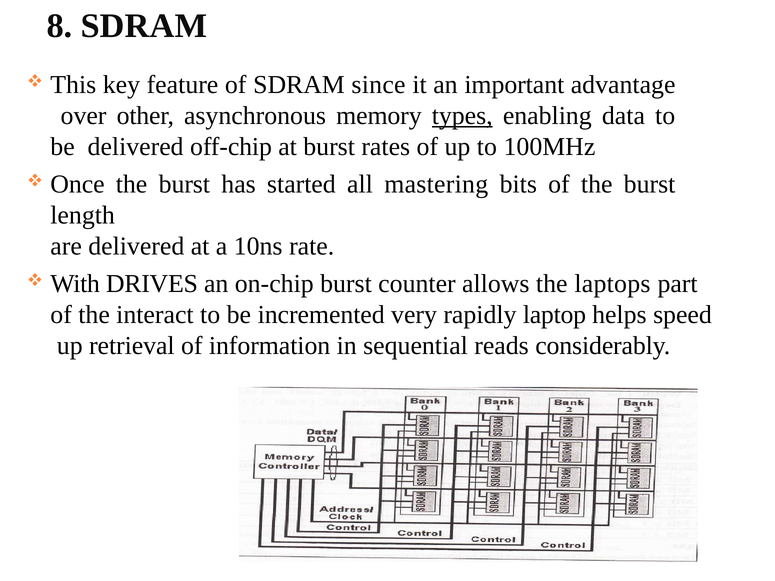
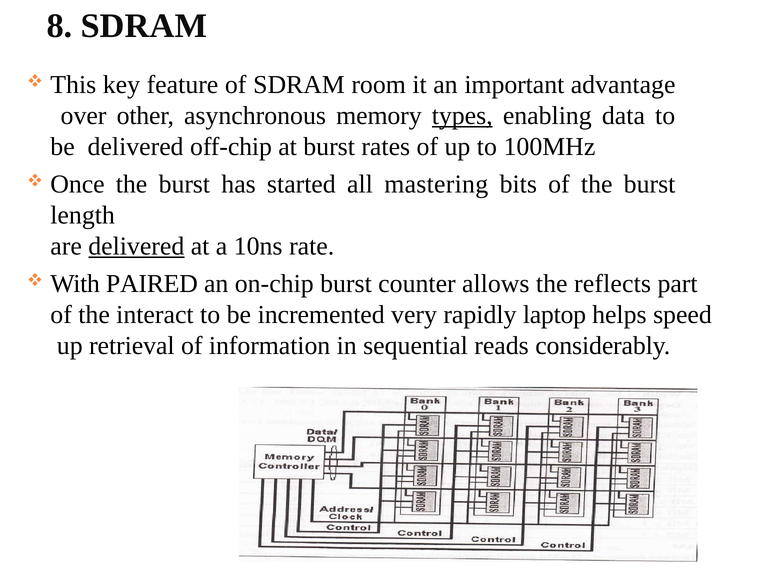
since: since -> room
delivered at (136, 246) underline: none -> present
DRIVES: DRIVES -> PAIRED
laptops: laptops -> reflects
